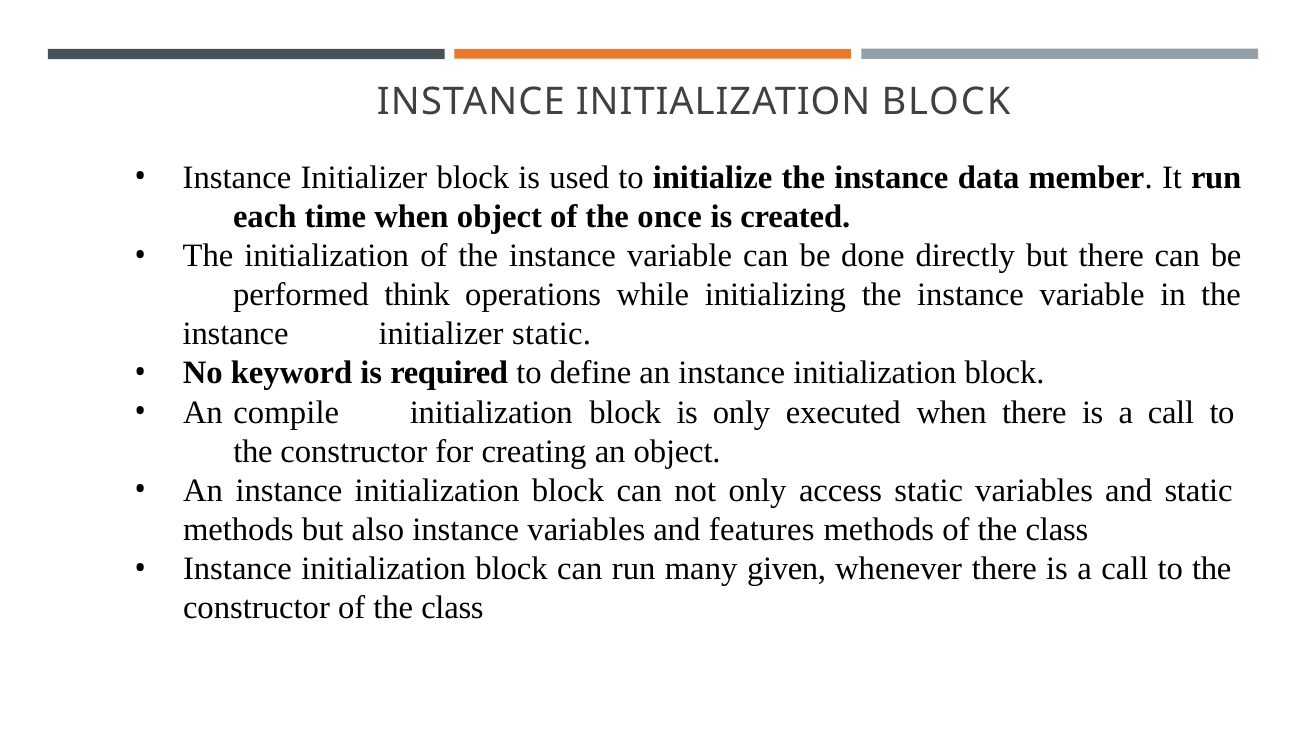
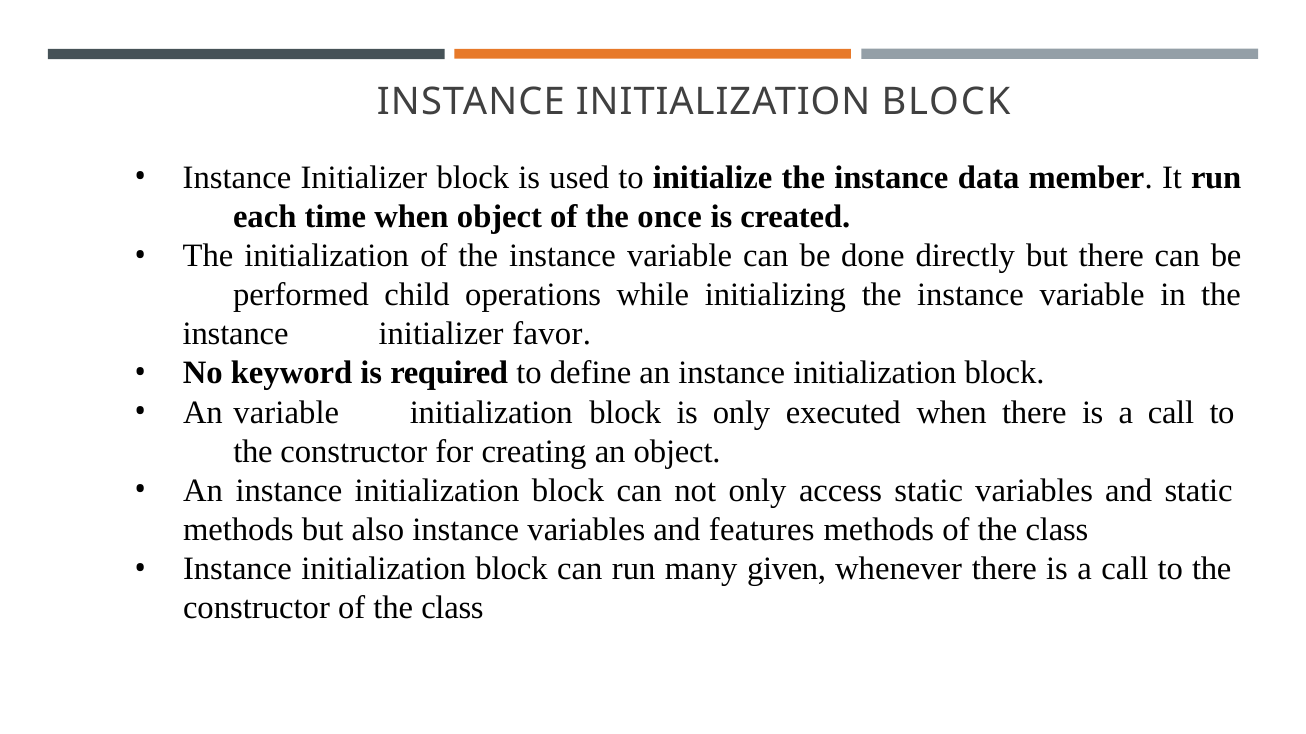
think: think -> child
initializer static: static -> favor
An compile: compile -> variable
